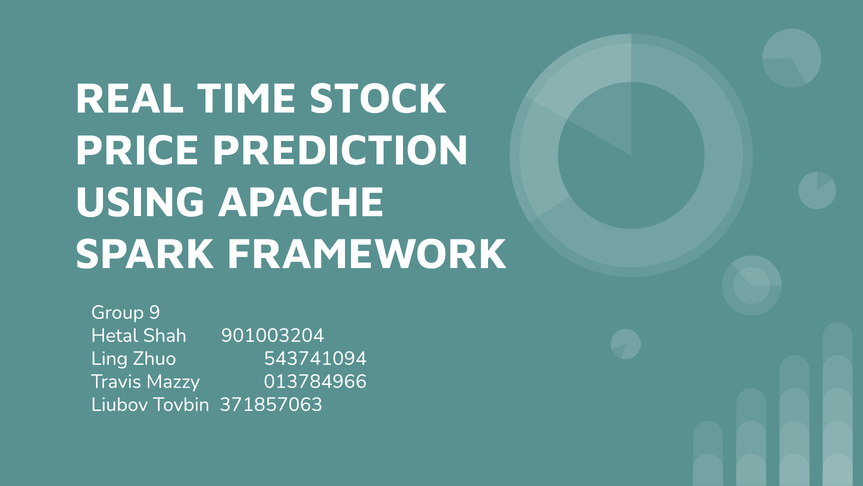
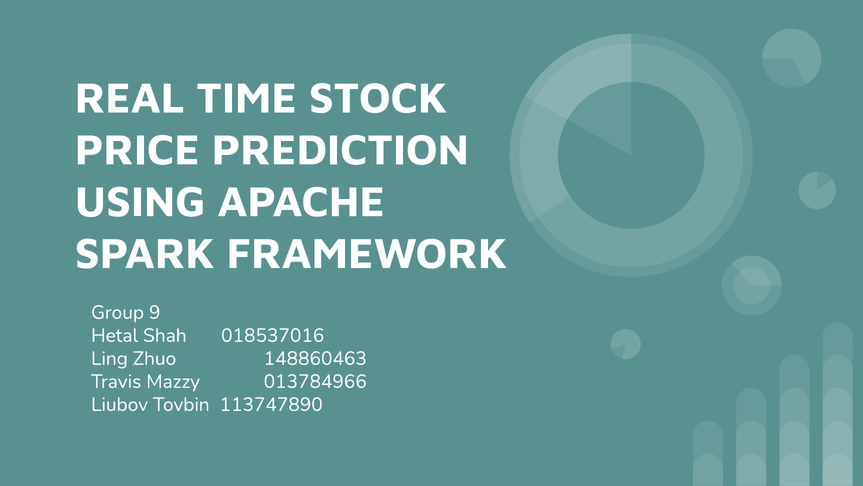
901003204: 901003204 -> 018537016
543741094: 543741094 -> 148860463
371857063: 371857063 -> 113747890
